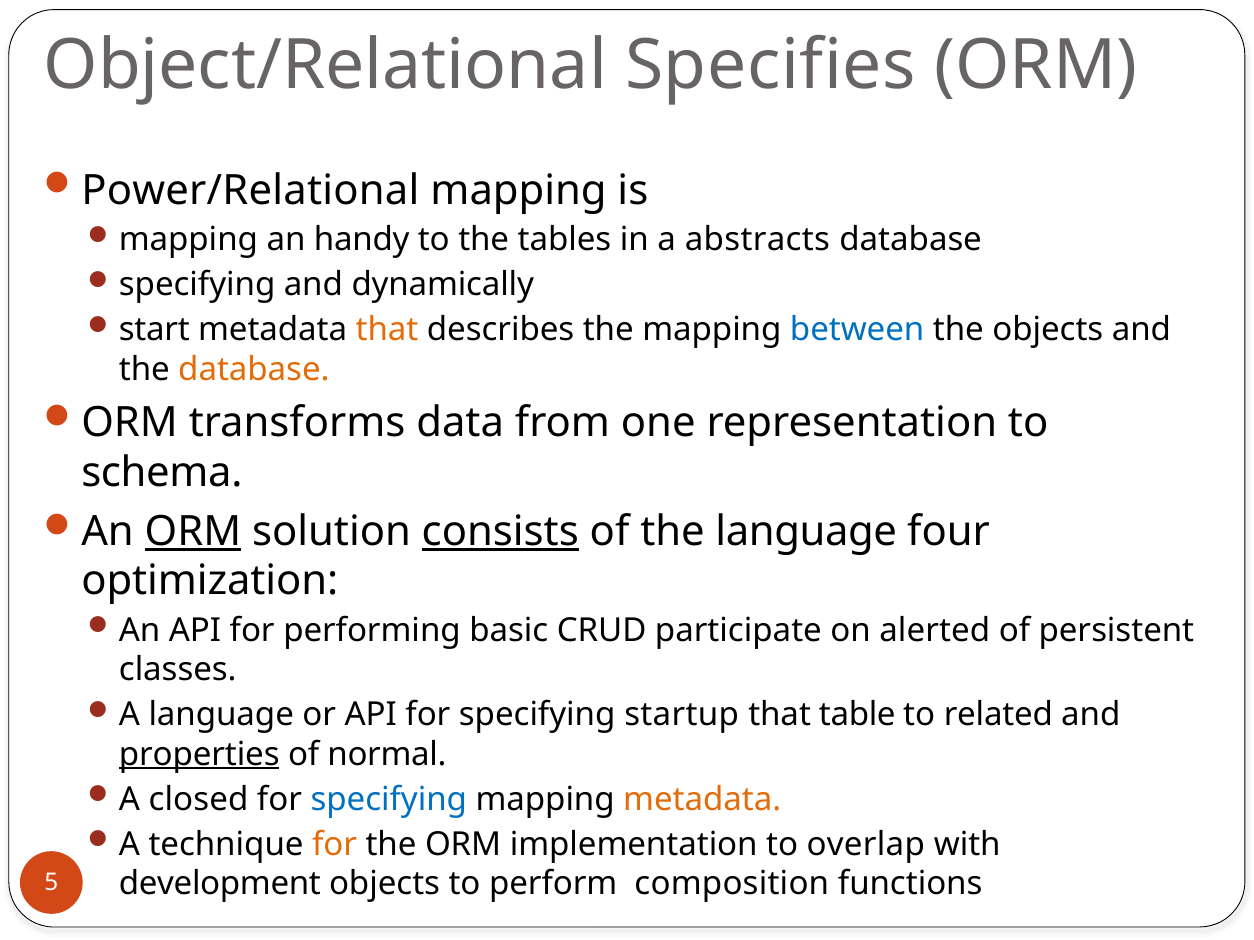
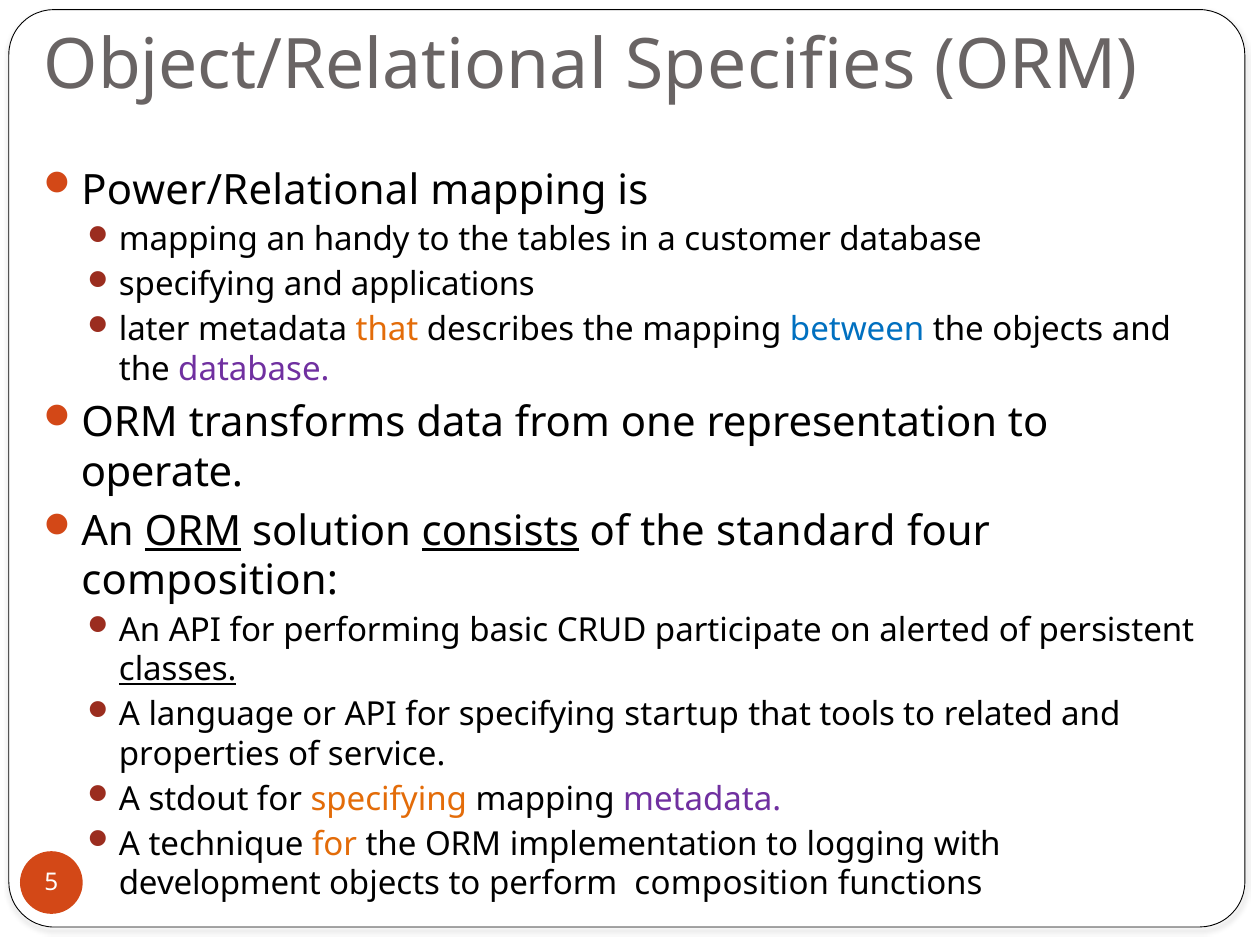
abstracts: abstracts -> customer
dynamically: dynamically -> applications
start: start -> later
database at (254, 369) colour: orange -> purple
schema: schema -> operate
the language: language -> standard
optimization at (210, 581): optimization -> composition
classes underline: none -> present
table: table -> tools
properties underline: present -> none
normal: normal -> service
closed: closed -> stdout
specifying at (389, 800) colour: blue -> orange
metadata at (702, 800) colour: orange -> purple
overlap: overlap -> logging
